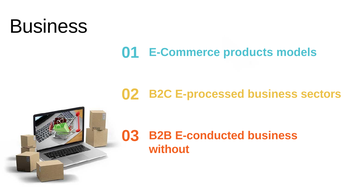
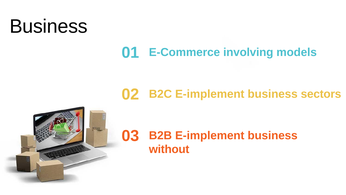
products: products -> involving
B2C E-processed: E-processed -> E-implement
B2B E-conducted: E-conducted -> E-implement
